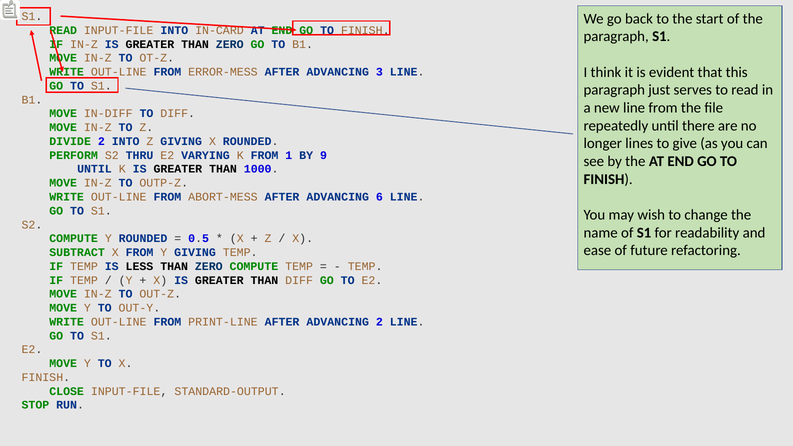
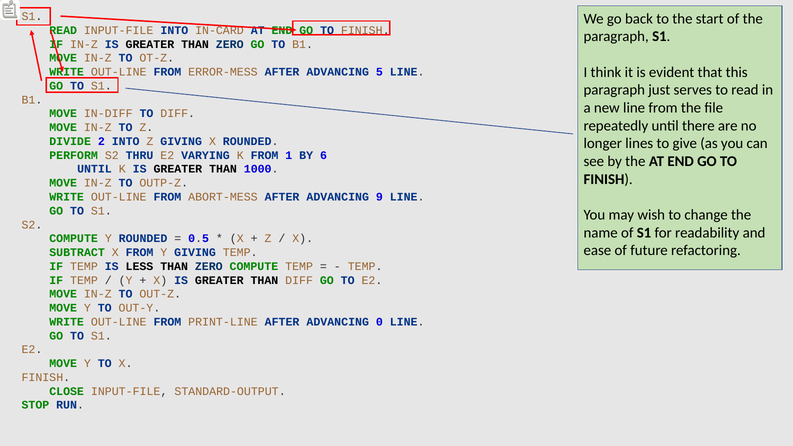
3: 3 -> 5
9: 9 -> 6
6: 6 -> 9
ADVANCING 2: 2 -> 0
